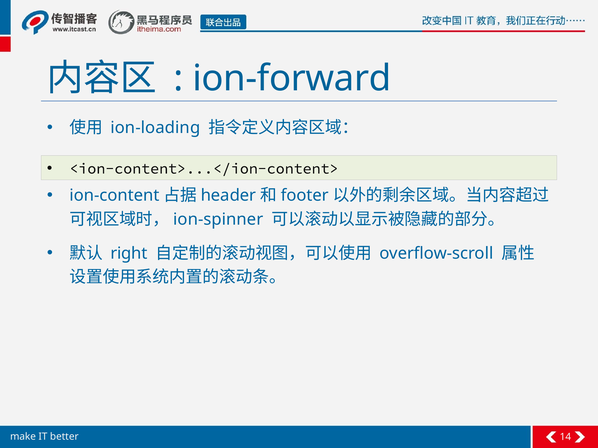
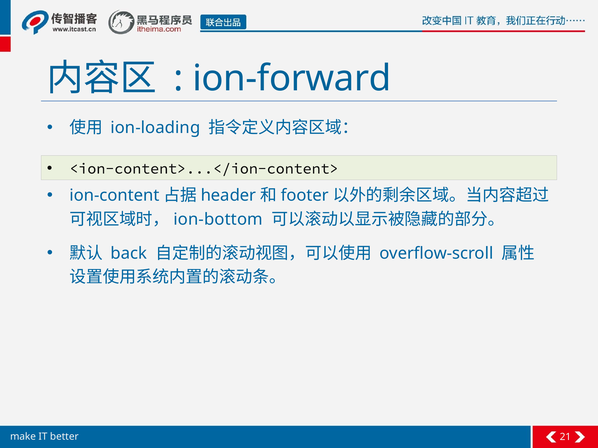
ion-spinner: ion-spinner -> ion-bottom
right: right -> back
14: 14 -> 21
